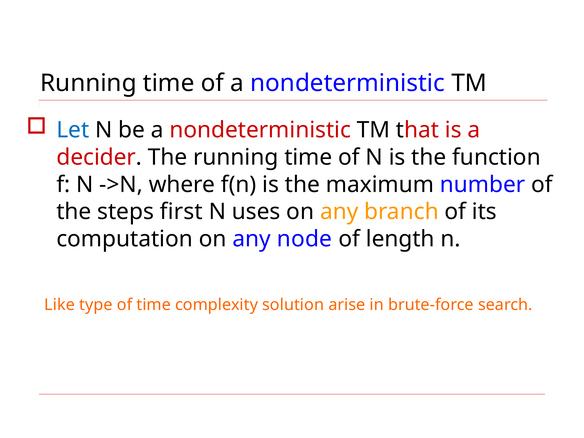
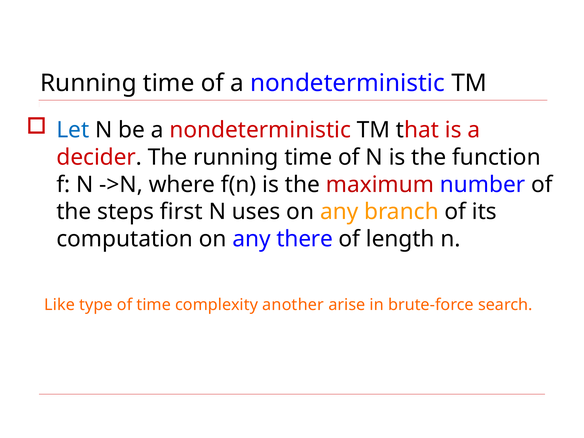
maximum colour: black -> red
node: node -> there
solution: solution -> another
